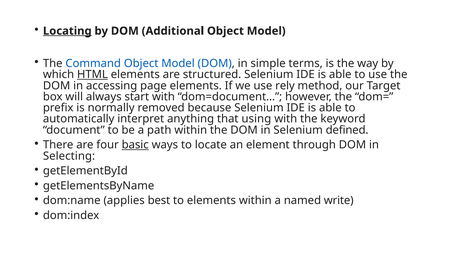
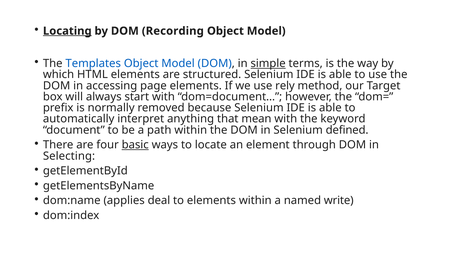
Additional: Additional -> Recording
Command: Command -> Templates
simple underline: none -> present
HTML underline: present -> none
using: using -> mean
best: best -> deal
